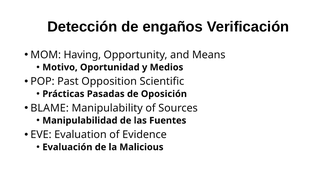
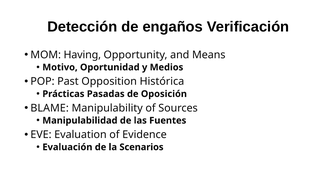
Scientific: Scientific -> Histórica
Malicious: Malicious -> Scenarios
